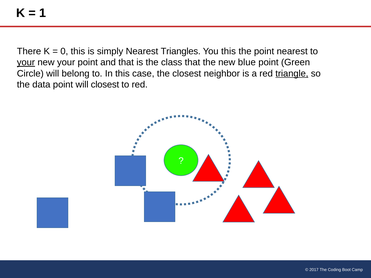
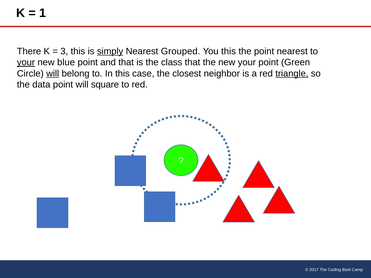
0: 0 -> 3
simply underline: none -> present
Triangles: Triangles -> Grouped
new your: your -> blue
new blue: blue -> your
will at (53, 74) underline: none -> present
will closest: closest -> square
